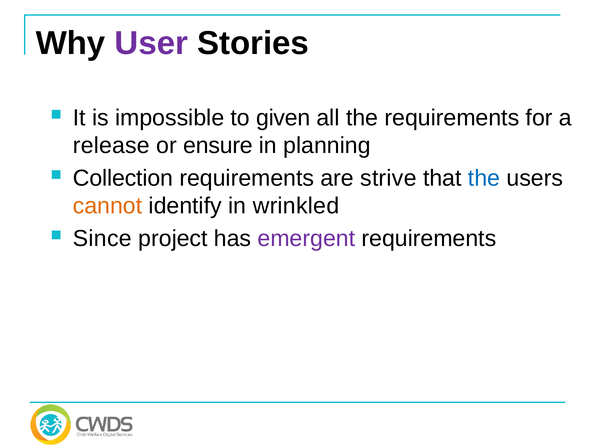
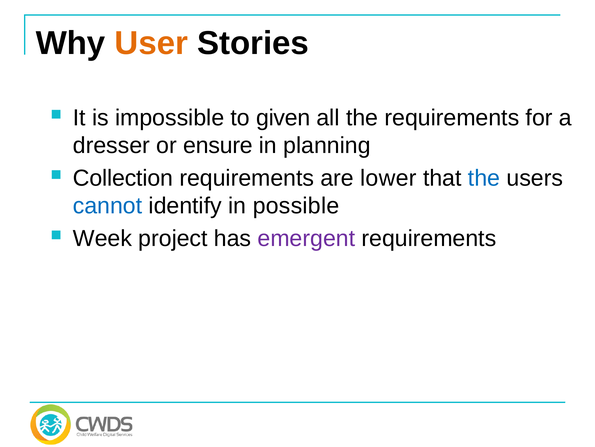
User colour: purple -> orange
release: release -> dresser
strive: strive -> lower
cannot colour: orange -> blue
wrinkled: wrinkled -> possible
Since: Since -> Week
